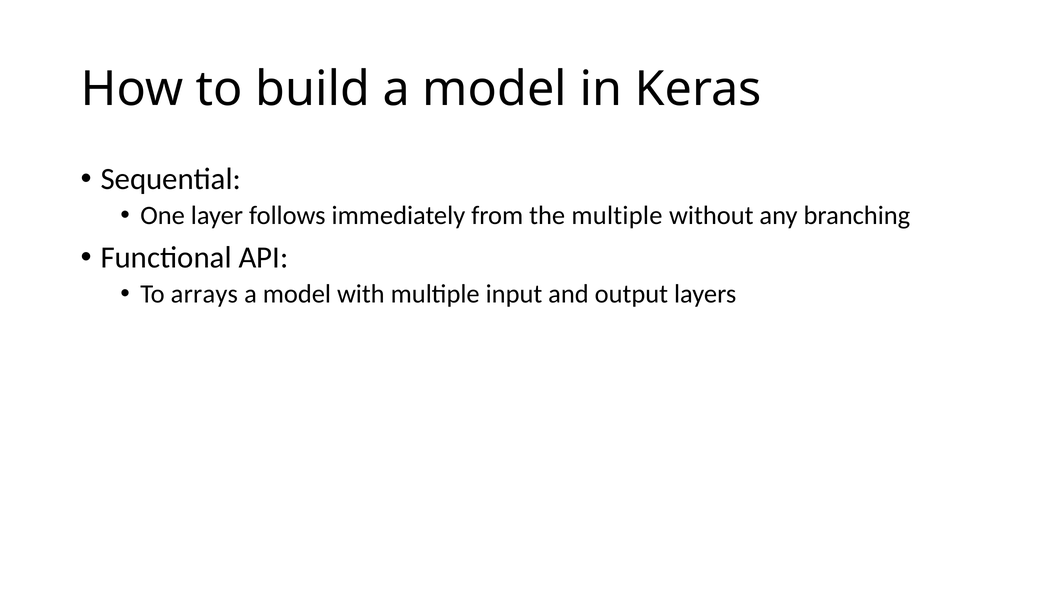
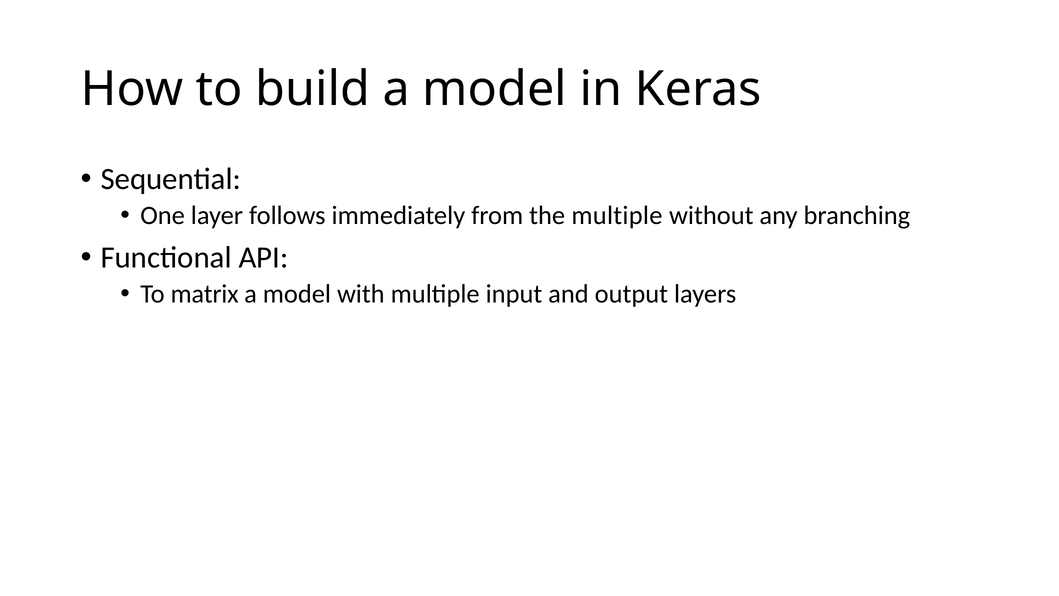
arrays: arrays -> matrix
